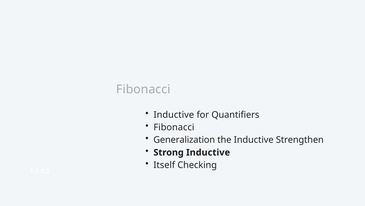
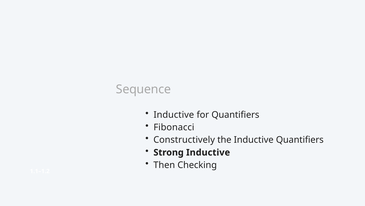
Fibonacci at (143, 89): Fibonacci -> Sequence
Generalization: Generalization -> Constructively
Inductive Strengthen: Strengthen -> Quantifiers
Itself: Itself -> Then
